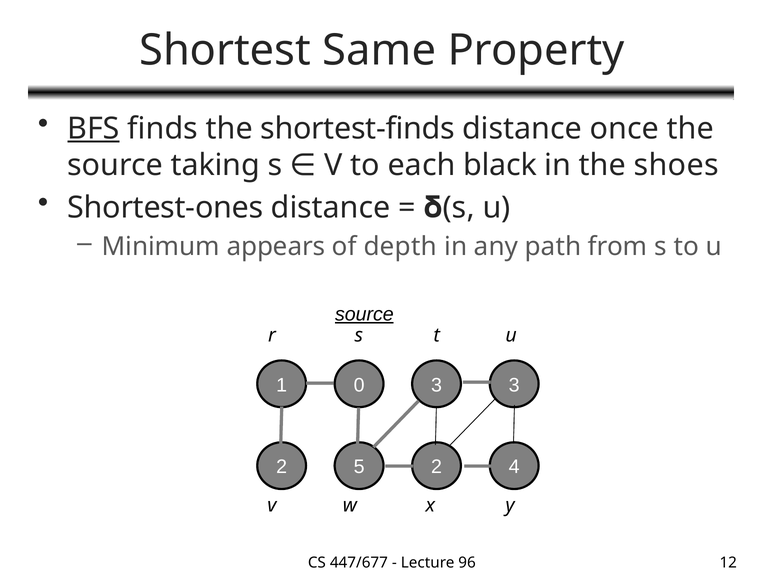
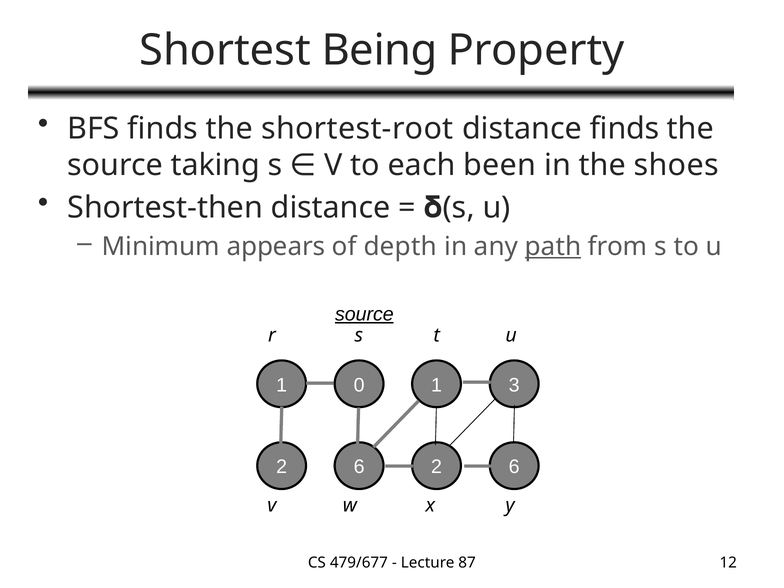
Same: Same -> Being
BFS underline: present -> none
shortest-finds: shortest-finds -> shortest-root
distance once: once -> finds
black: black -> been
Shortest-ones: Shortest-ones -> Shortest-then
path underline: none -> present
0 3: 3 -> 1
5 at (359, 467): 5 -> 6
4 at (514, 467): 4 -> 6
447/677: 447/677 -> 479/677
96: 96 -> 87
